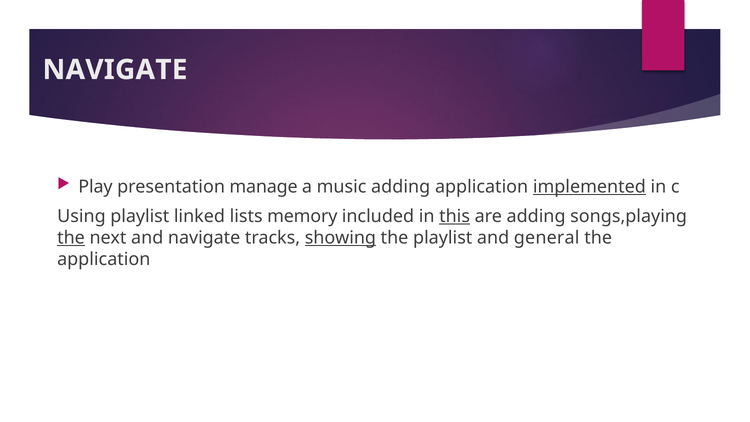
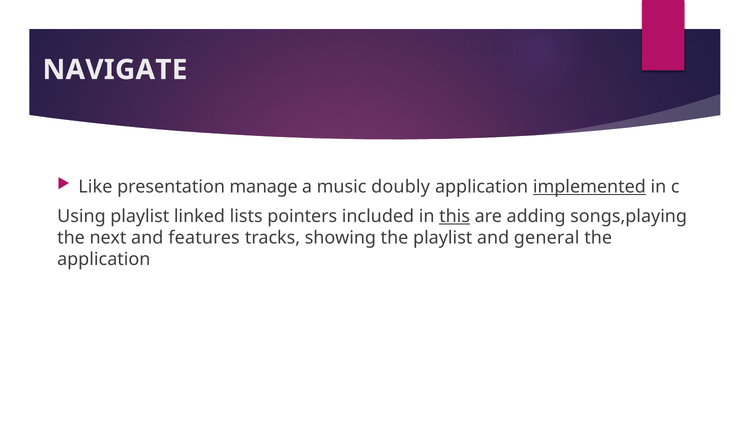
Play: Play -> Like
music adding: adding -> doubly
memory: memory -> pointers
the at (71, 238) underline: present -> none
and navigate: navigate -> features
showing underline: present -> none
